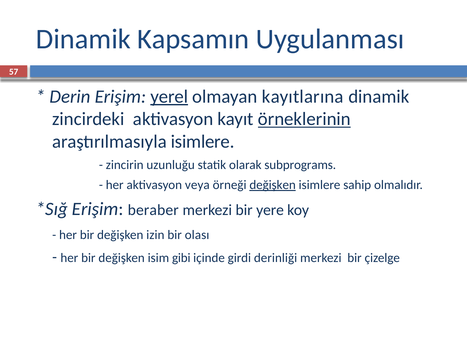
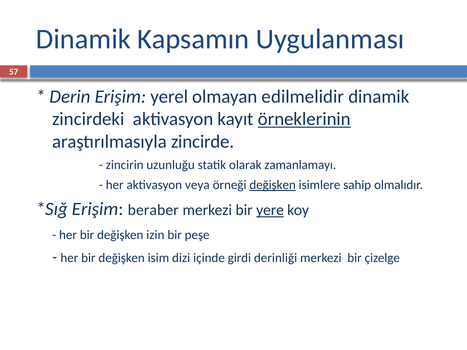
yerel underline: present -> none
kayıtlarına: kayıtlarına -> edilmelidir
araştırılmasıyla isimlere: isimlere -> zincirde
subprograms: subprograms -> zamanlamayı
yere underline: none -> present
olası: olası -> peşe
gibi: gibi -> dizi
